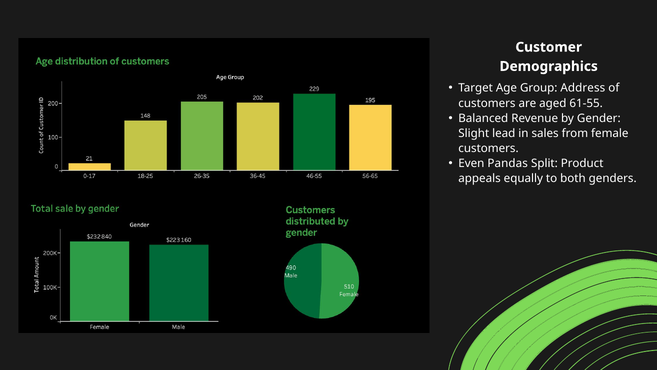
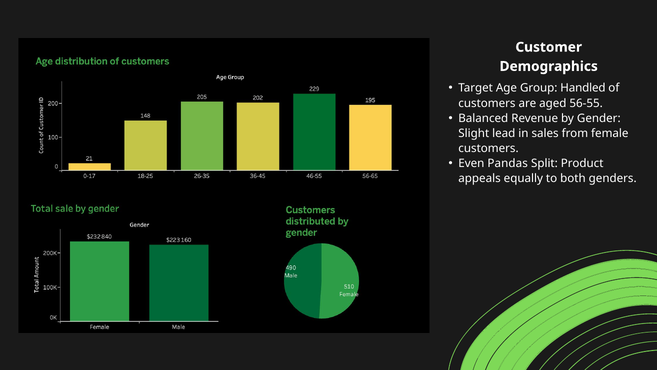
Address: Address -> Handled
61-55: 61-55 -> 56-55
